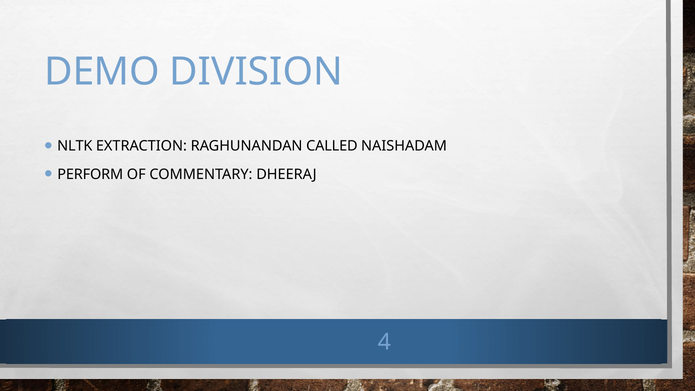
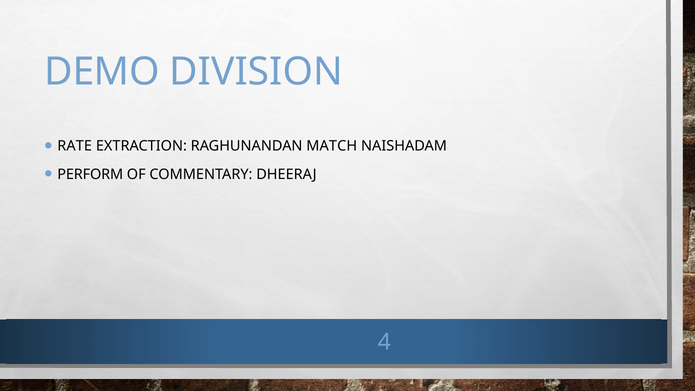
NLTK: NLTK -> RATE
CALLED: CALLED -> MATCH
